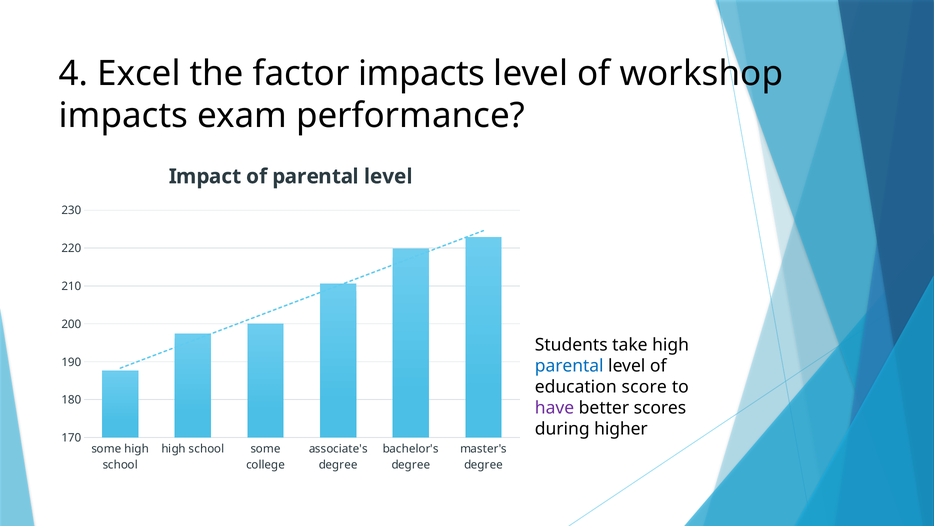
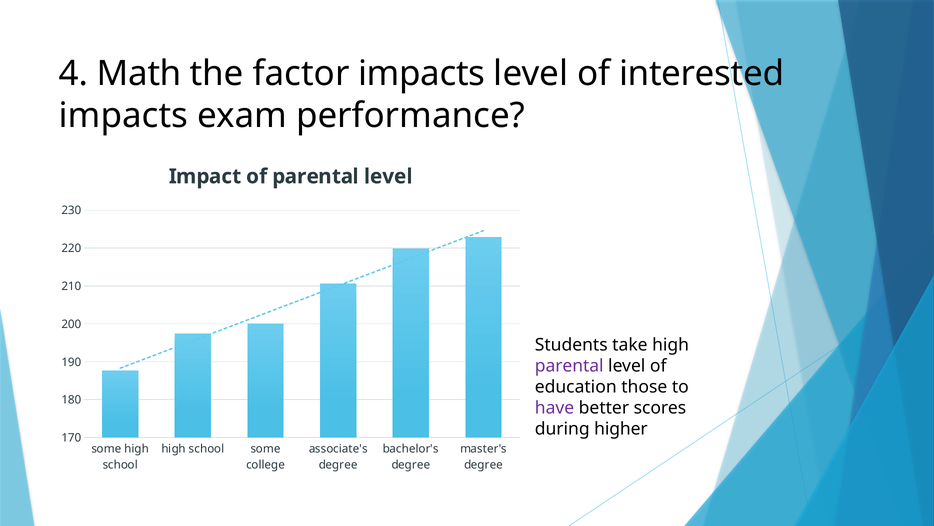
Excel: Excel -> Math
workshop: workshop -> interested
parental at (569, 366) colour: blue -> purple
score: score -> those
